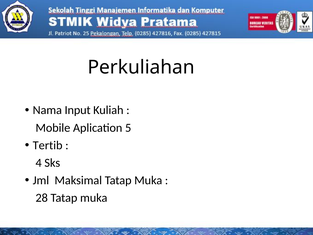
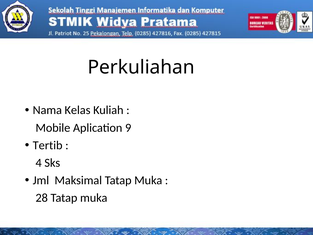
Input: Input -> Kelas
5: 5 -> 9
